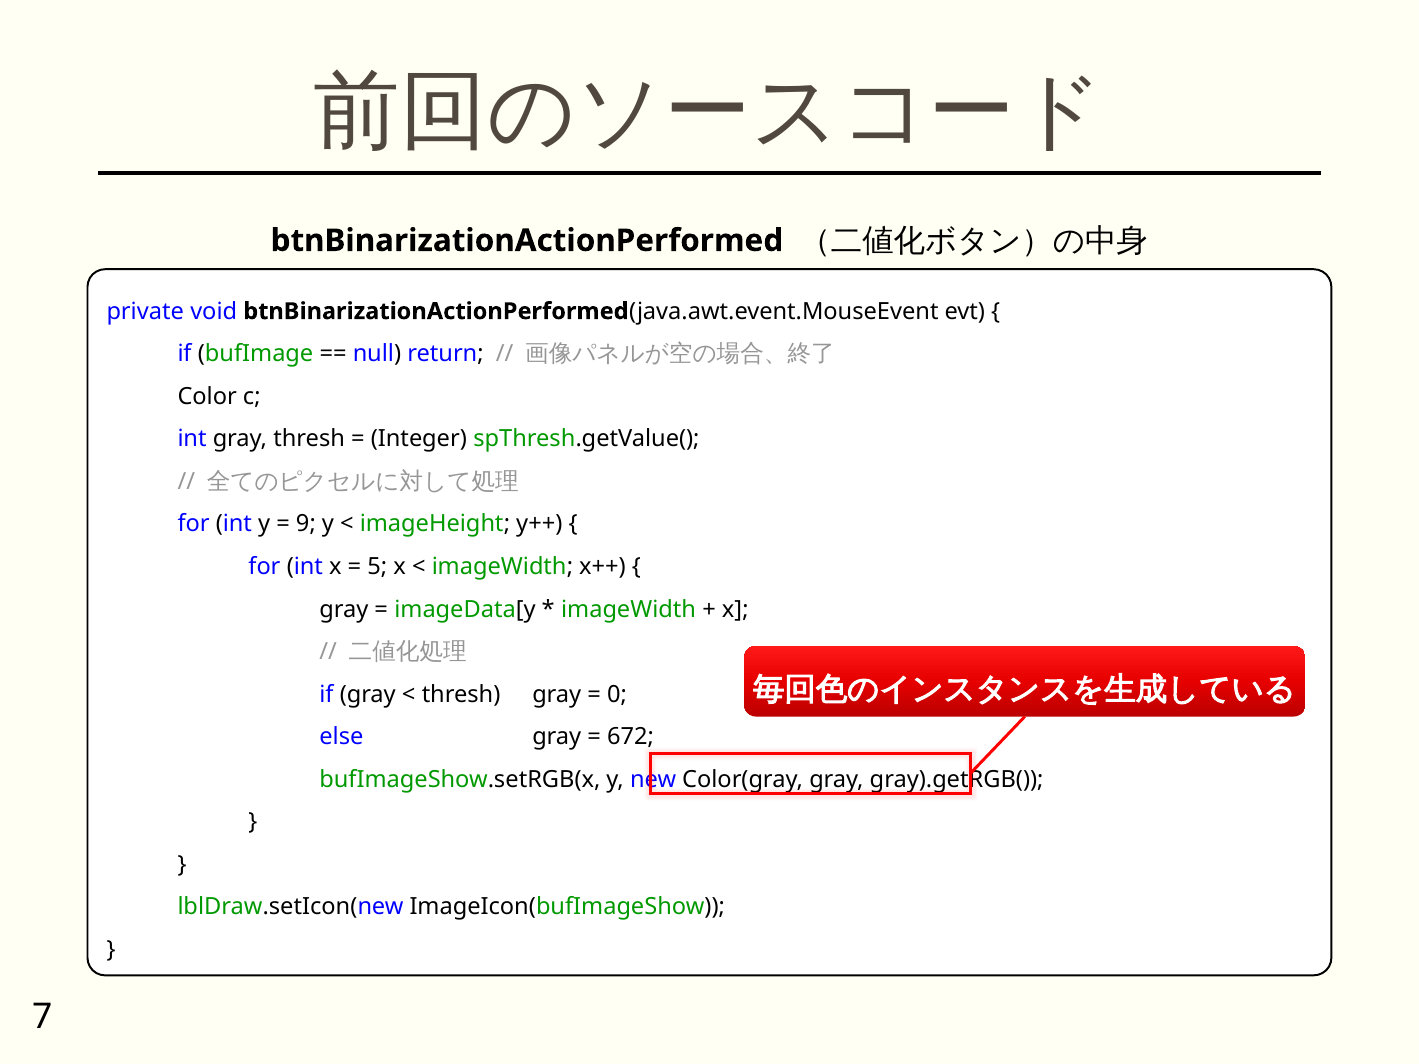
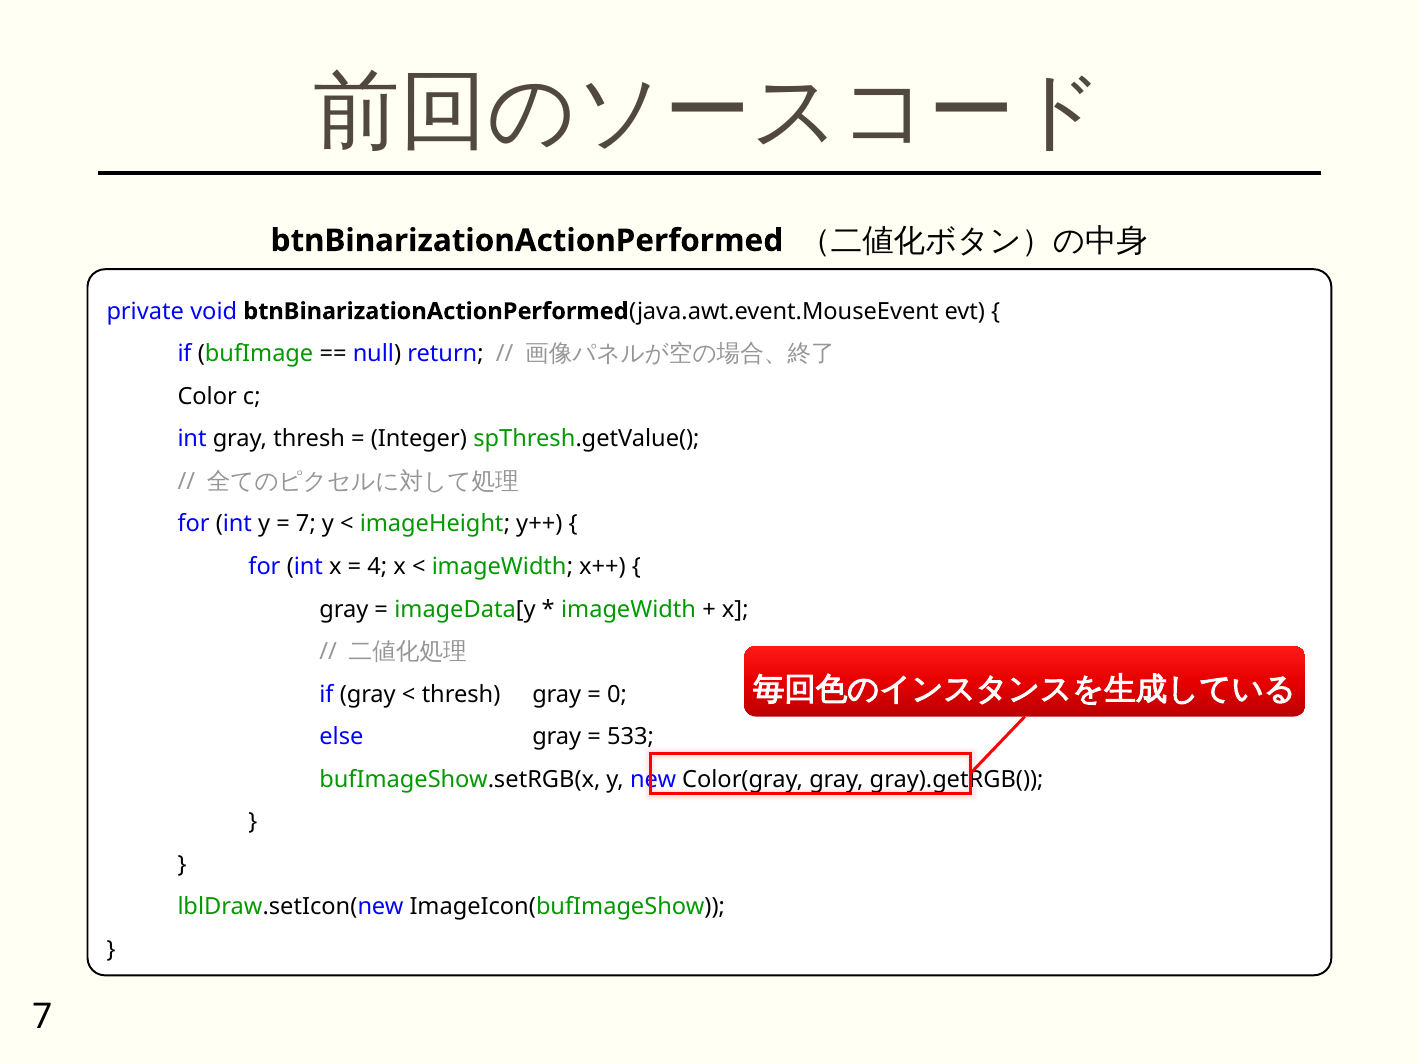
9 at (306, 524): 9 -> 7
5: 5 -> 4
672: 672 -> 533
